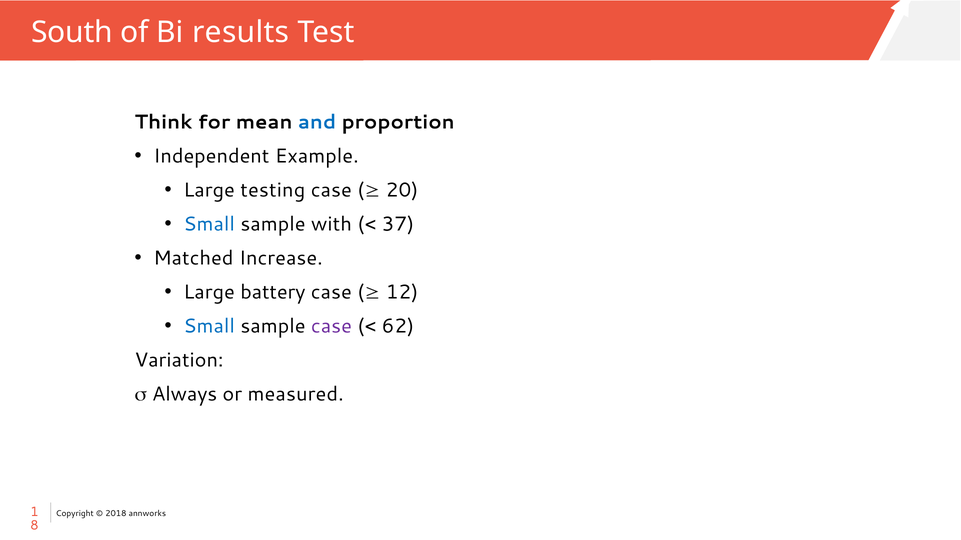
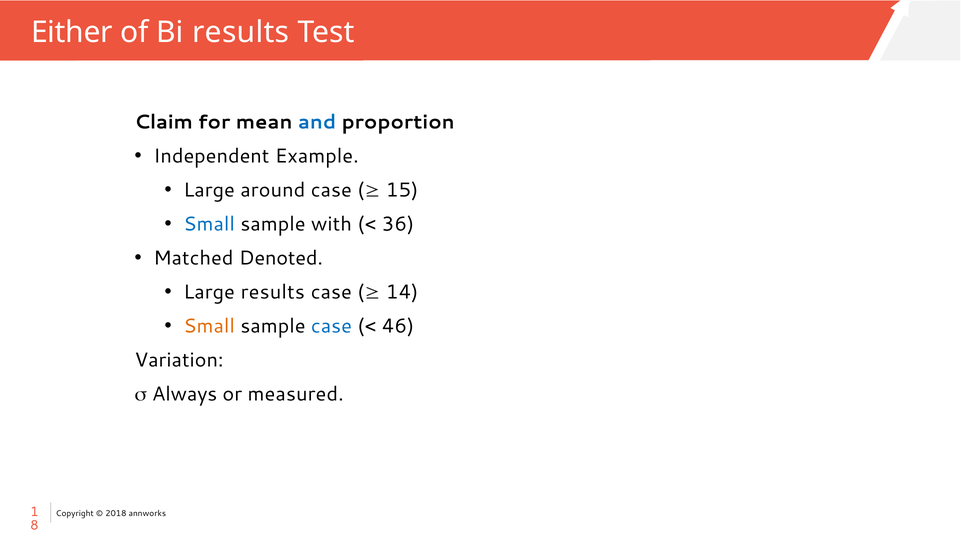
South: South -> Either
Think: Think -> Claim
testing: testing -> around
20: 20 -> 15
37: 37 -> 36
Increase: Increase -> Denoted
Large battery: battery -> results
12: 12 -> 14
Small at (209, 327) colour: blue -> orange
case at (331, 327) colour: purple -> blue
62: 62 -> 46
